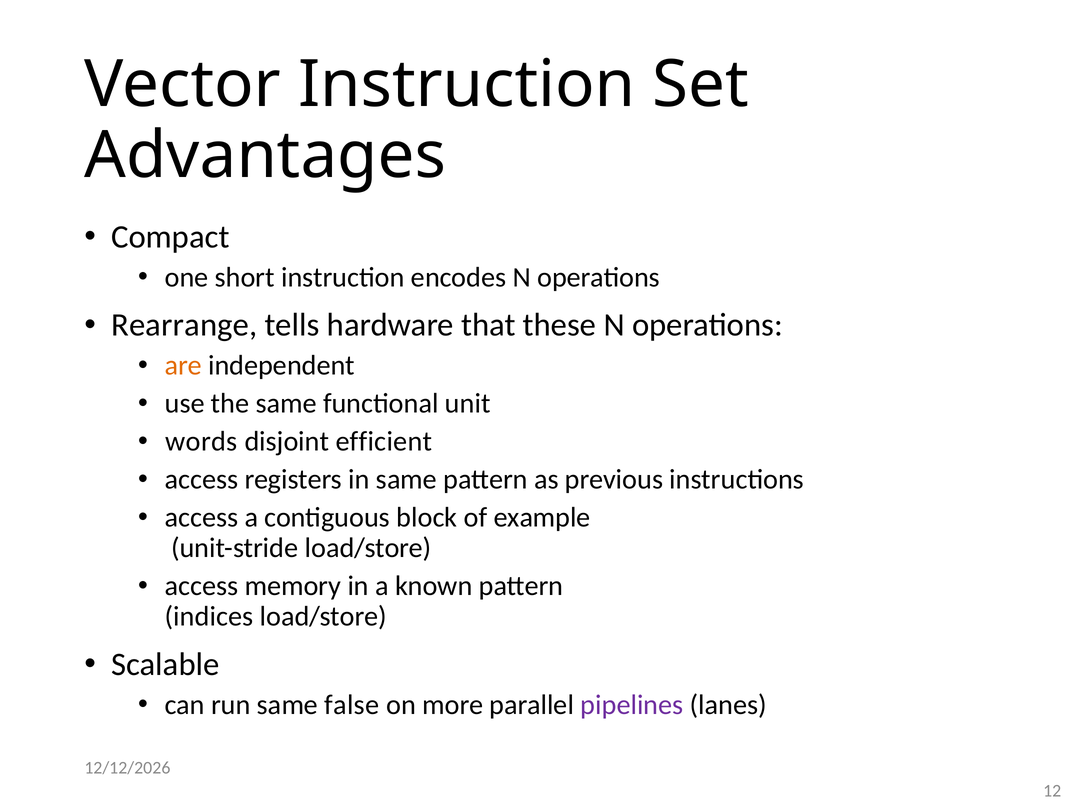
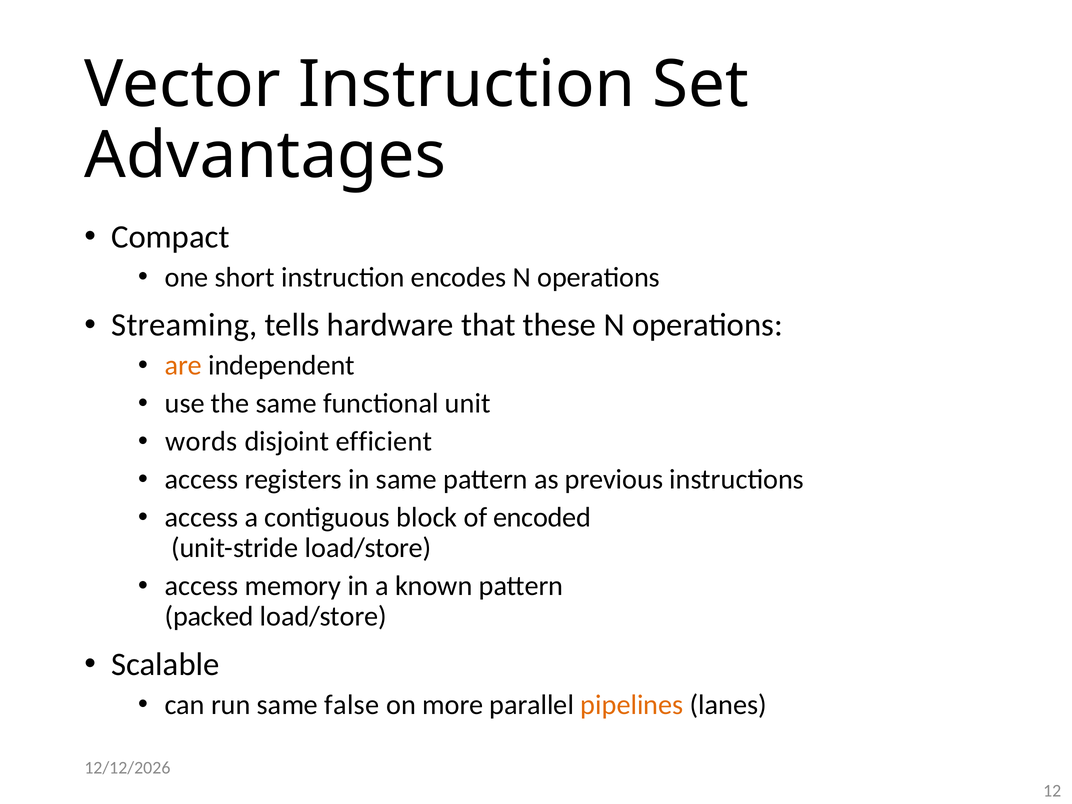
Rearrange: Rearrange -> Streaming
example: example -> encoded
indices: indices -> packed
pipelines colour: purple -> orange
